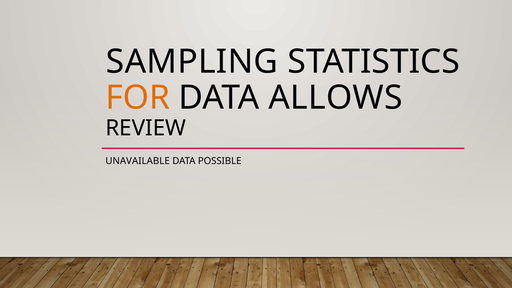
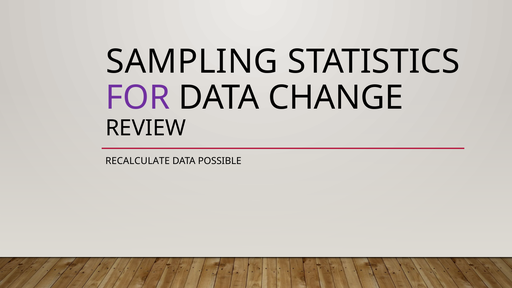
FOR colour: orange -> purple
ALLOWS: ALLOWS -> CHANGE
UNAVAILABLE: UNAVAILABLE -> RECALCULATE
